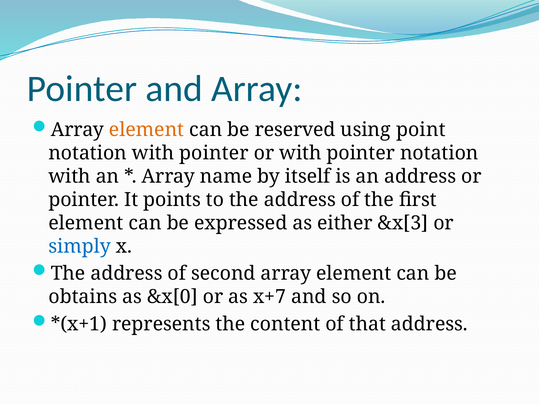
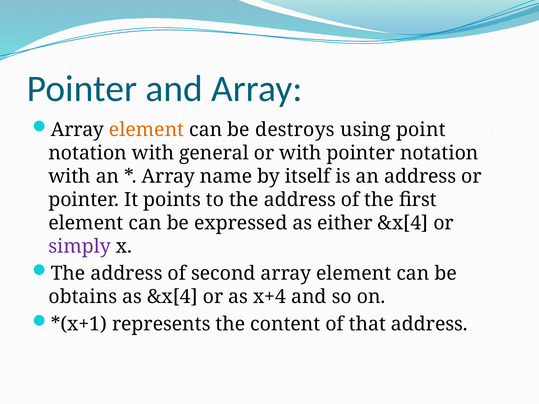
reserved: reserved -> destroys
notation with pointer: pointer -> general
either &x[3: &x[3 -> &x[4
simply colour: blue -> purple
as &x[0: &x[0 -> &x[4
x+7: x+7 -> x+4
